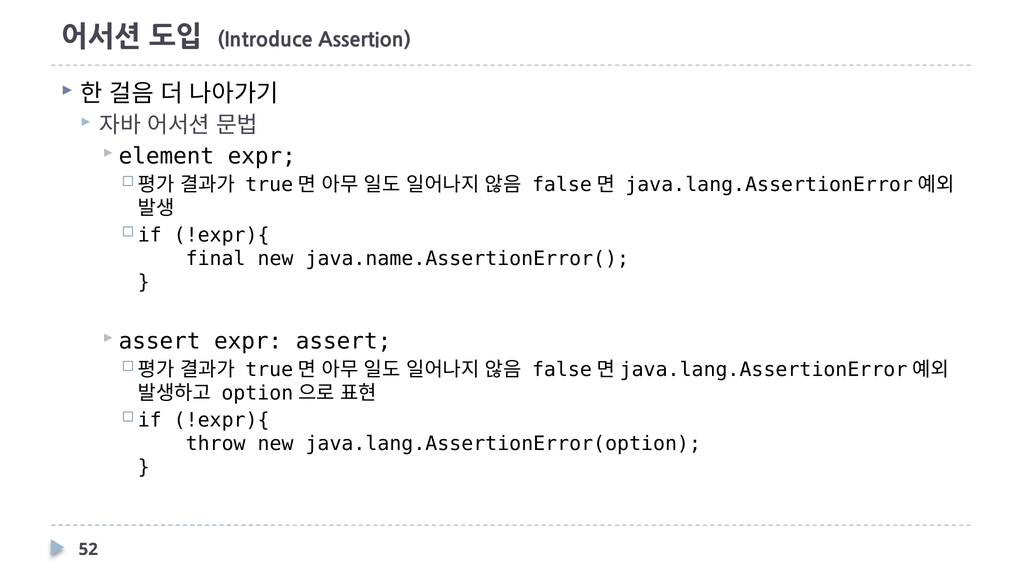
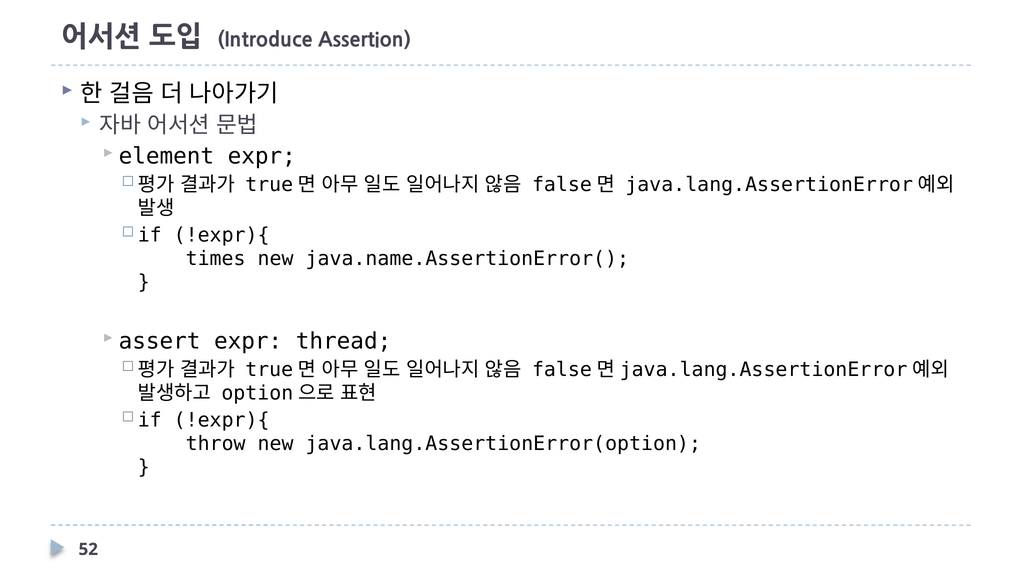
final: final -> times
expr assert: assert -> thread
